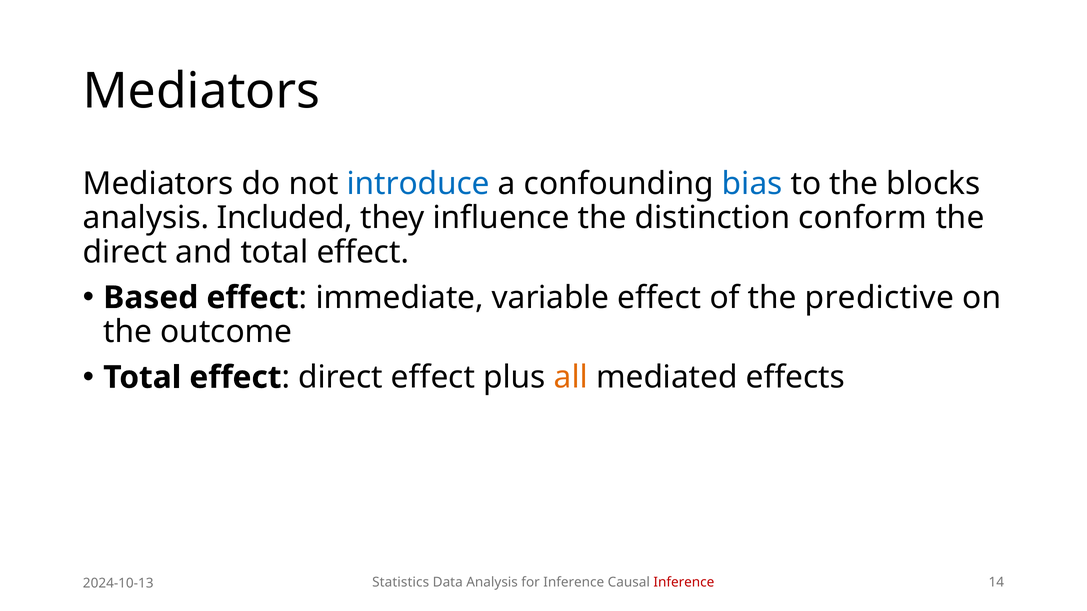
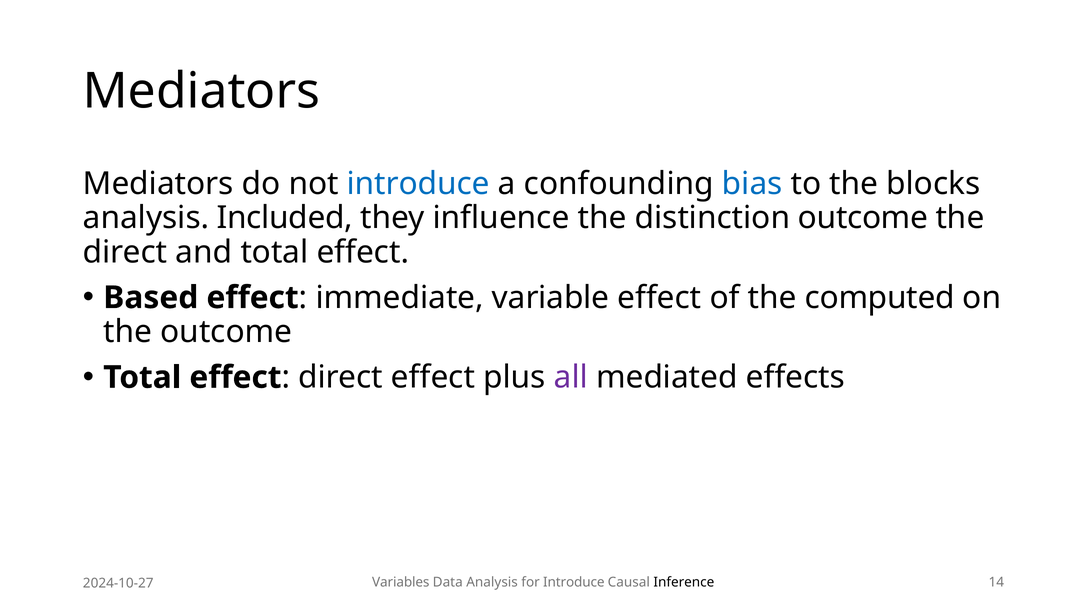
distinction conform: conform -> outcome
predictive: predictive -> computed
all colour: orange -> purple
Statistics: Statistics -> Variables
for Inference: Inference -> Introduce
Inference at (684, 583) colour: red -> black
2024-10-13: 2024-10-13 -> 2024-10-27
